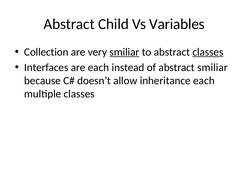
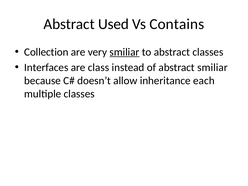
Child: Child -> Used
Variables: Variables -> Contains
classes at (208, 52) underline: present -> none
are each: each -> class
